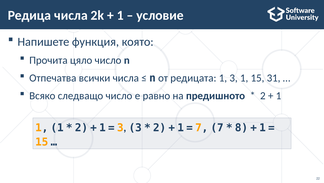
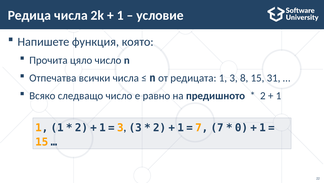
3 1: 1 -> 8
8: 8 -> 0
